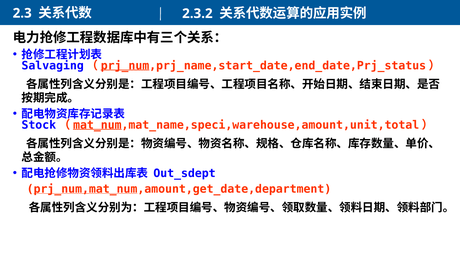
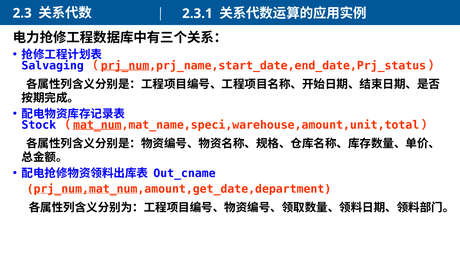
2.3.2: 2.3.2 -> 2.3.1
Out_sdept: Out_sdept -> Out_cname
